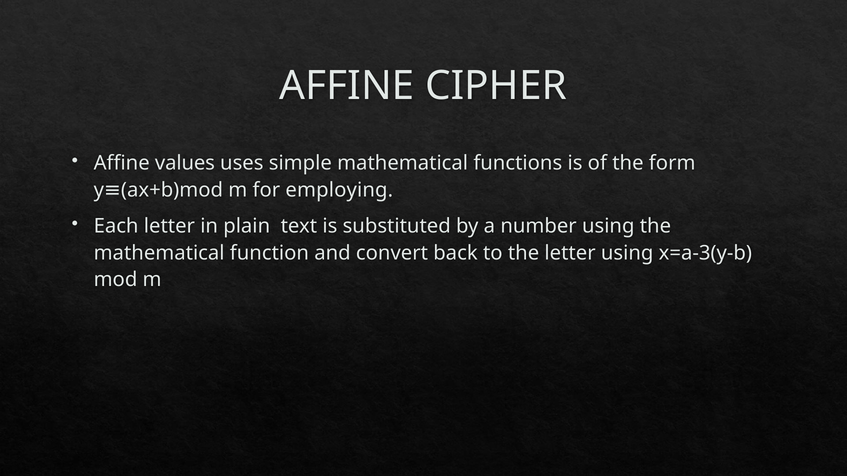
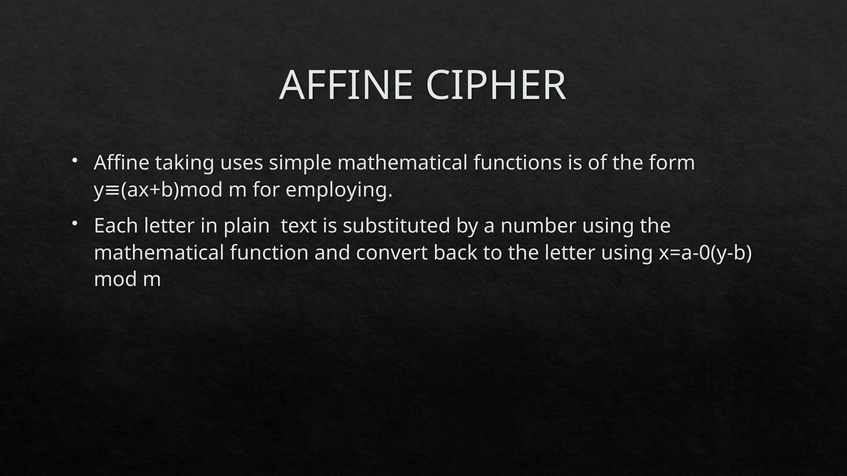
values: values -> taking
x=a-3(y-b: x=a-3(y-b -> x=a-0(y-b
